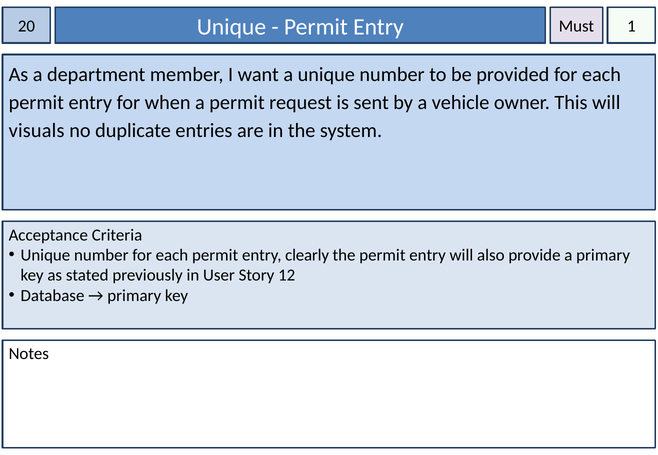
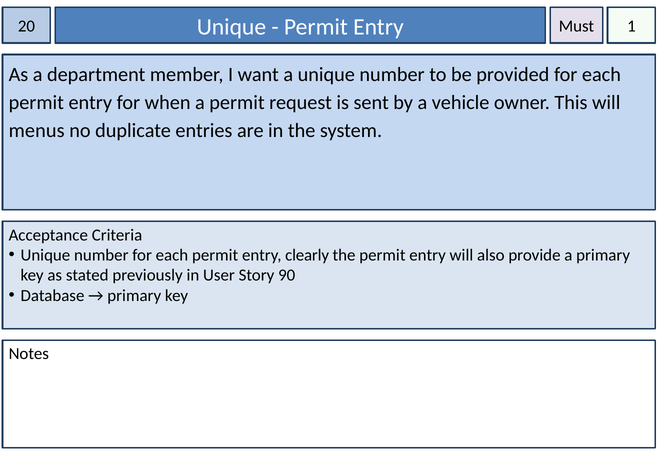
visuals: visuals -> menus
12: 12 -> 90
